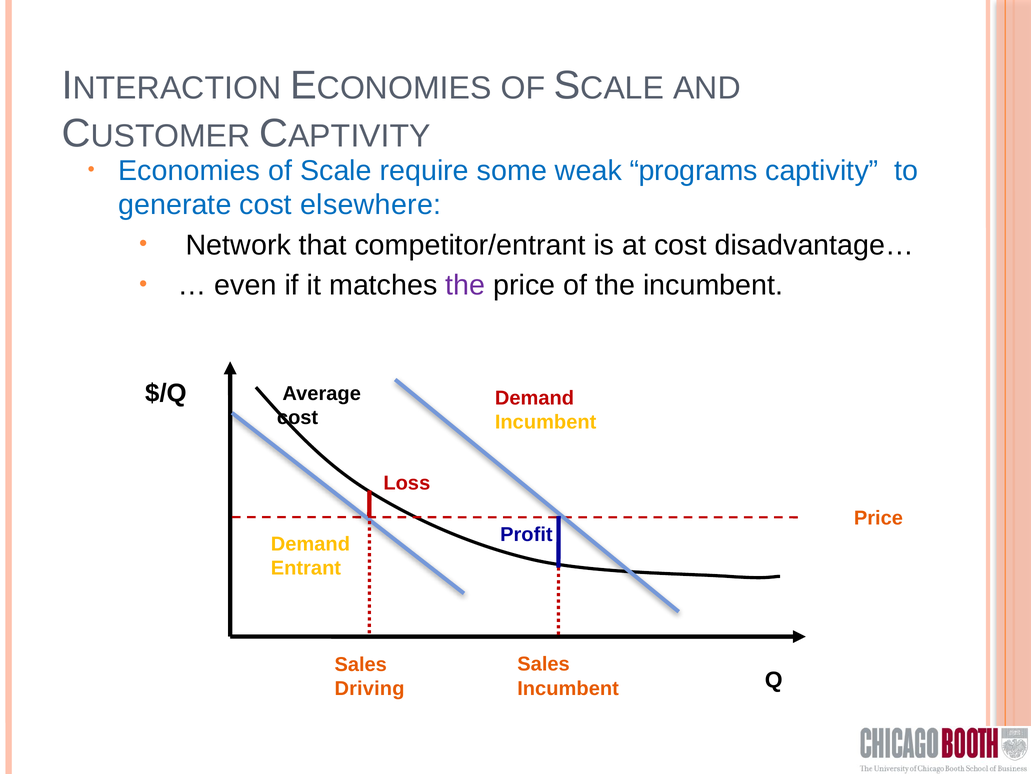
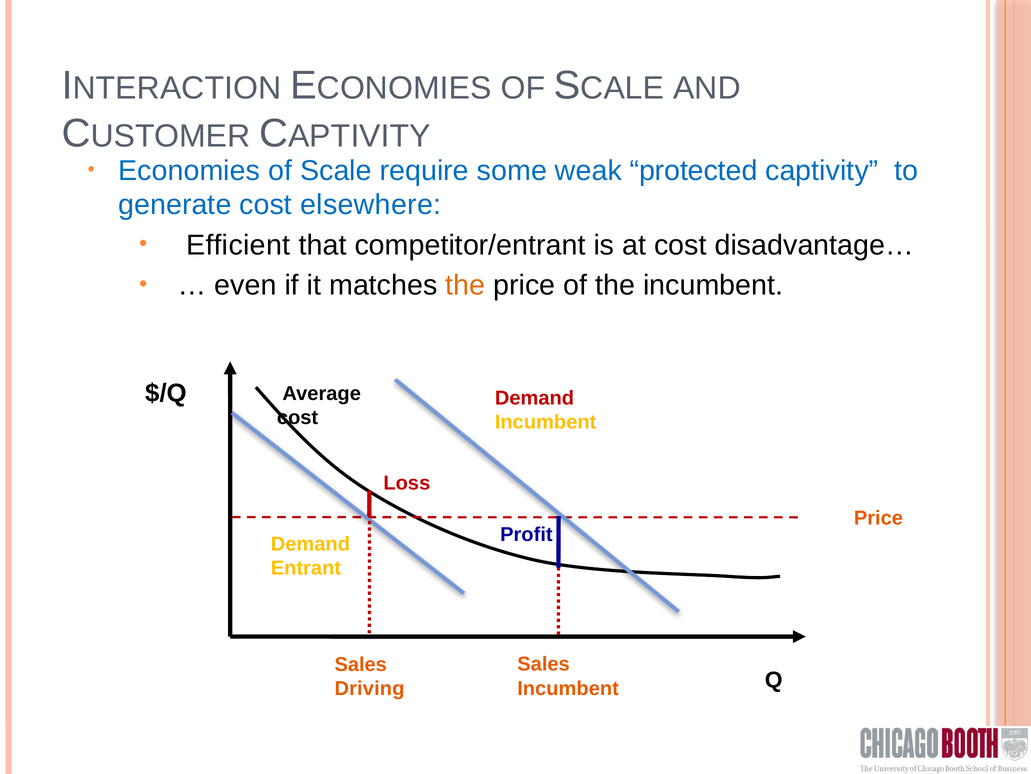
programs: programs -> protected
Network: Network -> Efficient
the at (465, 285) colour: purple -> orange
